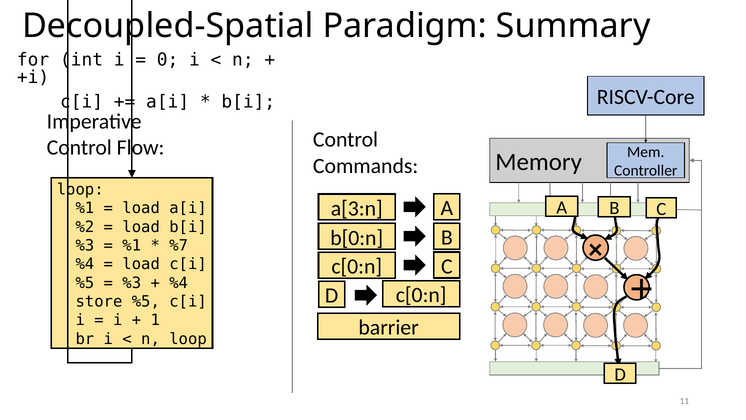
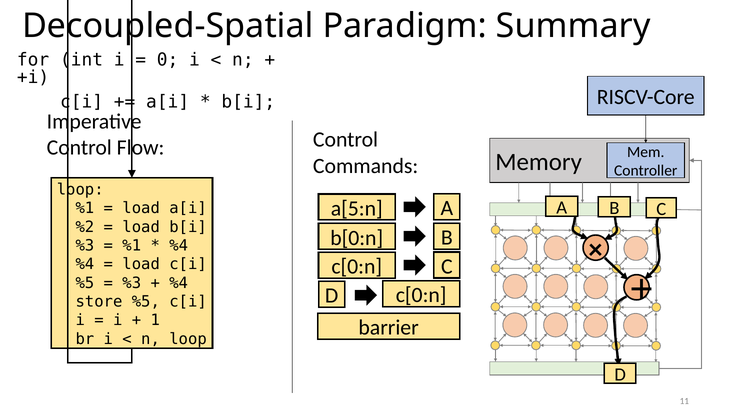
a[3:n: a[3:n -> a[5:n
%7 at (179, 245): %7 -> %4
